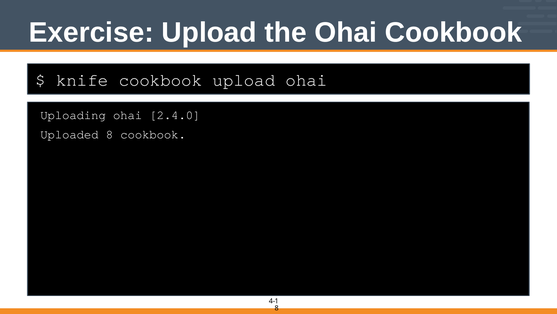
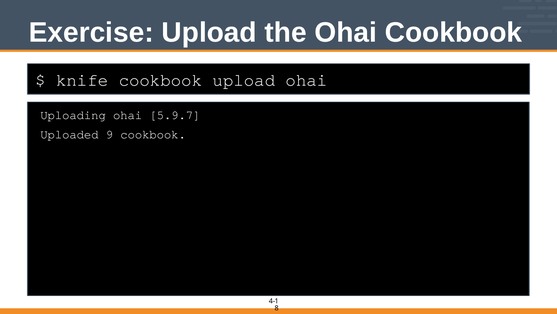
2.4.0: 2.4.0 -> 5.9.7
Uploaded 8: 8 -> 9
